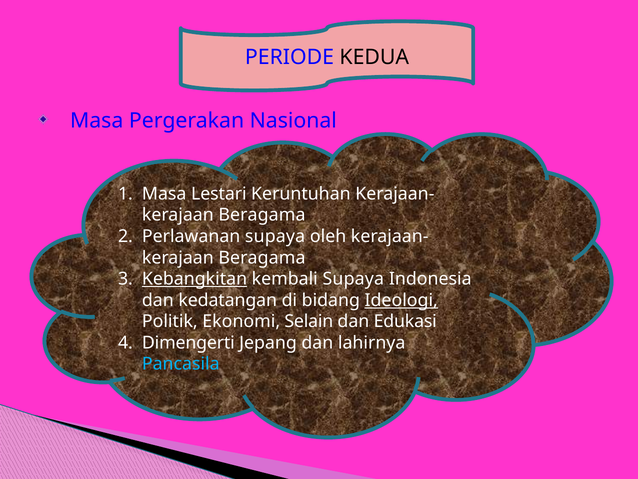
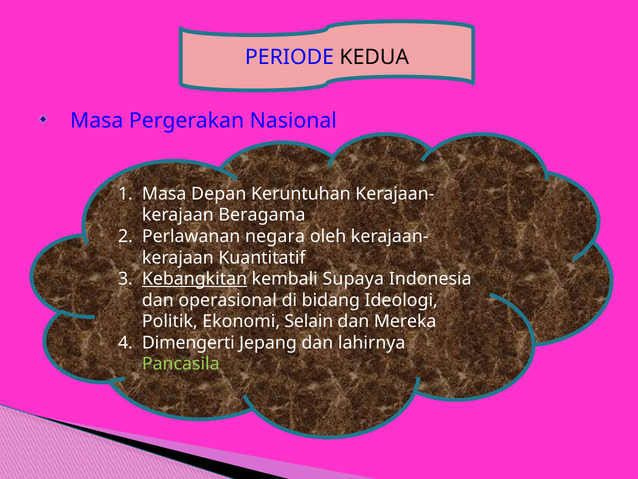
Lestari: Lestari -> Depan
Perlawanan supaya: supaya -> negara
Beragama at (262, 257): Beragama -> Kuantitatif
kedatangan: kedatangan -> operasional
Ideologi underline: present -> none
Edukasi: Edukasi -> Mereka
Pancasila colour: light blue -> light green
